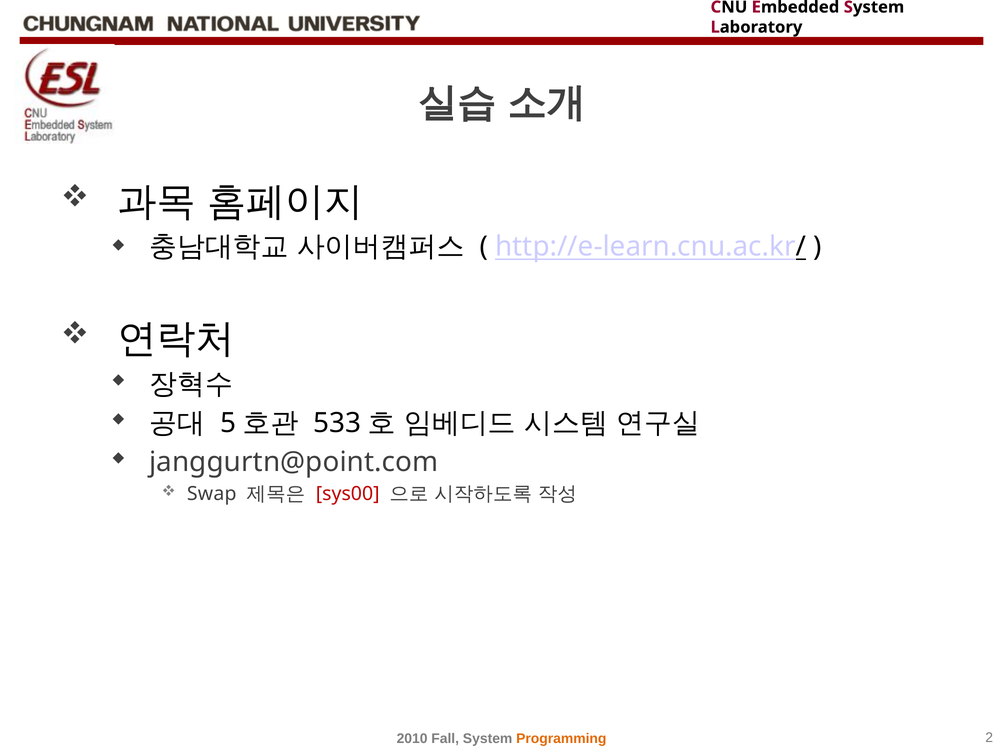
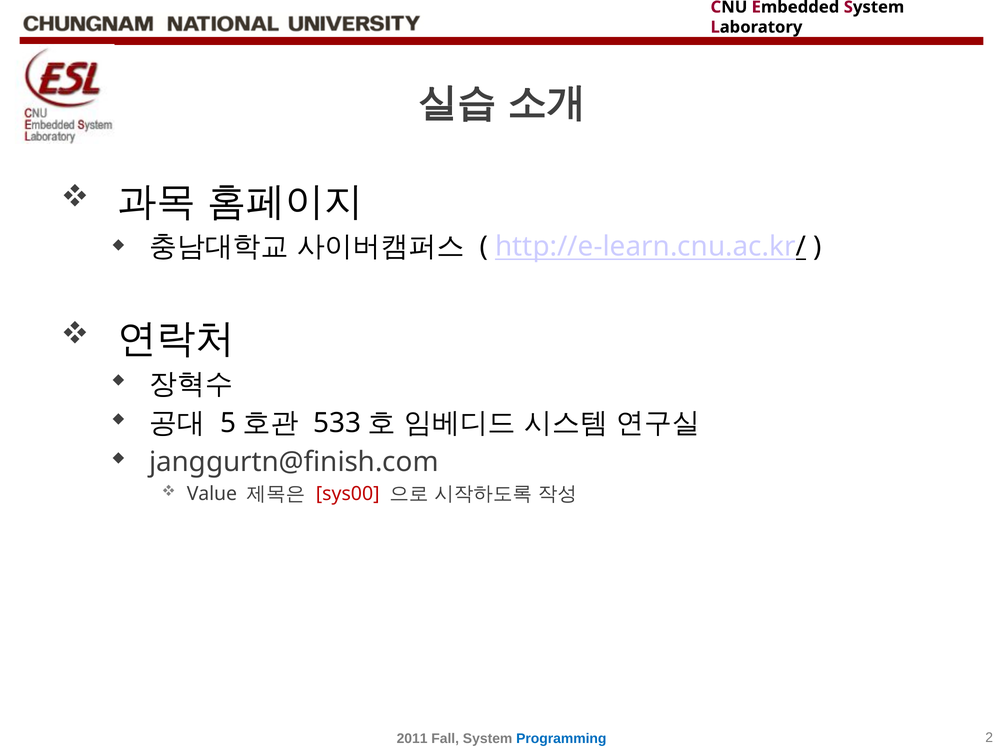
janggurtn@point.com: janggurtn@point.com -> janggurtn@finish.com
Swap: Swap -> Value
2010: 2010 -> 2011
Programming colour: orange -> blue
